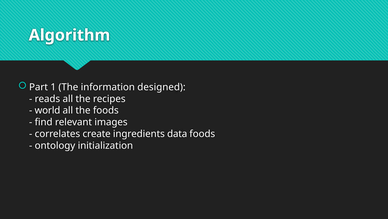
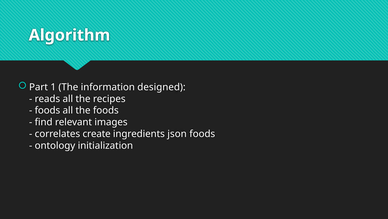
world at (47, 110): world -> foods
data: data -> json
